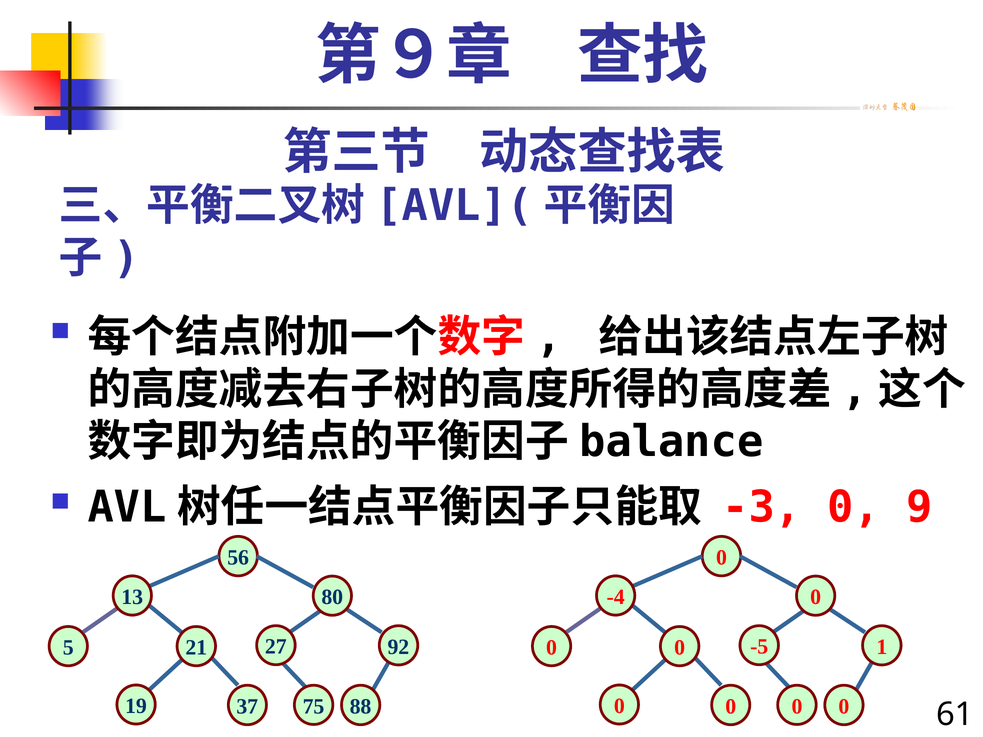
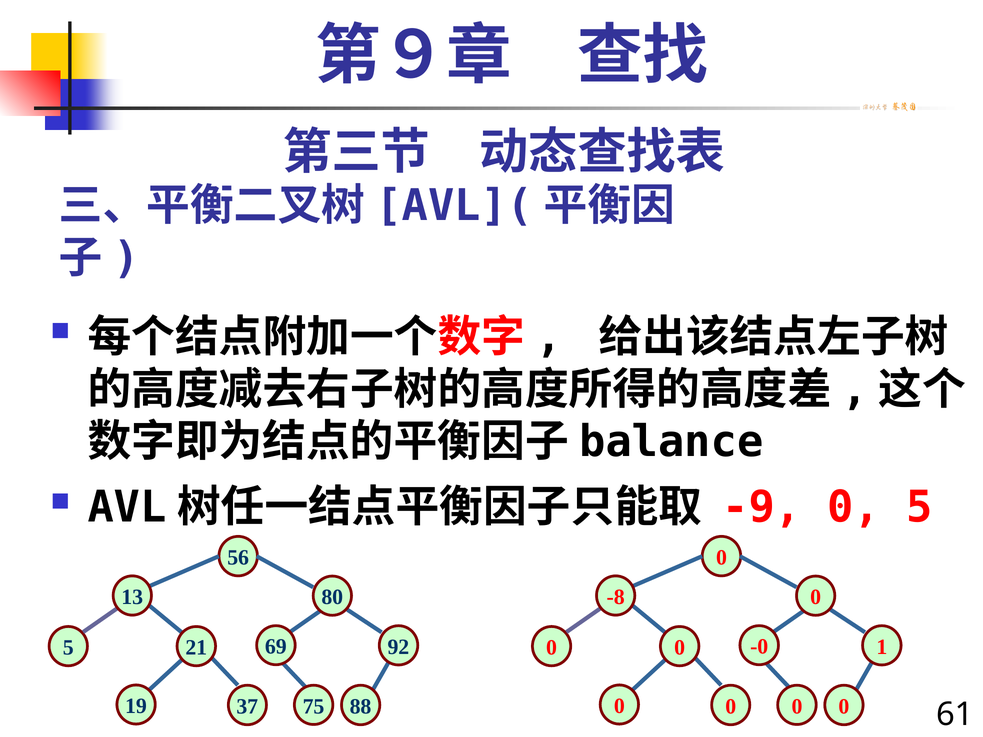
-3: -3 -> -9
0 9: 9 -> 5
-4: -4 -> -8
27: 27 -> 69
-5: -5 -> -0
